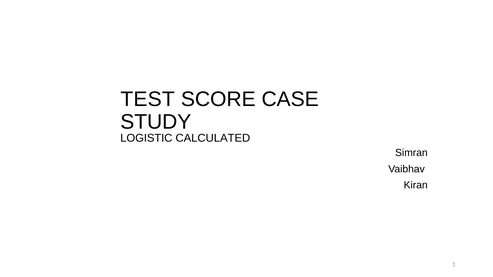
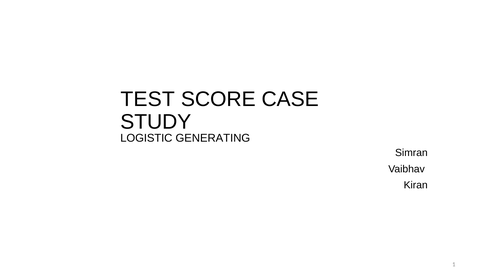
CALCULATED: CALCULATED -> GENERATING
